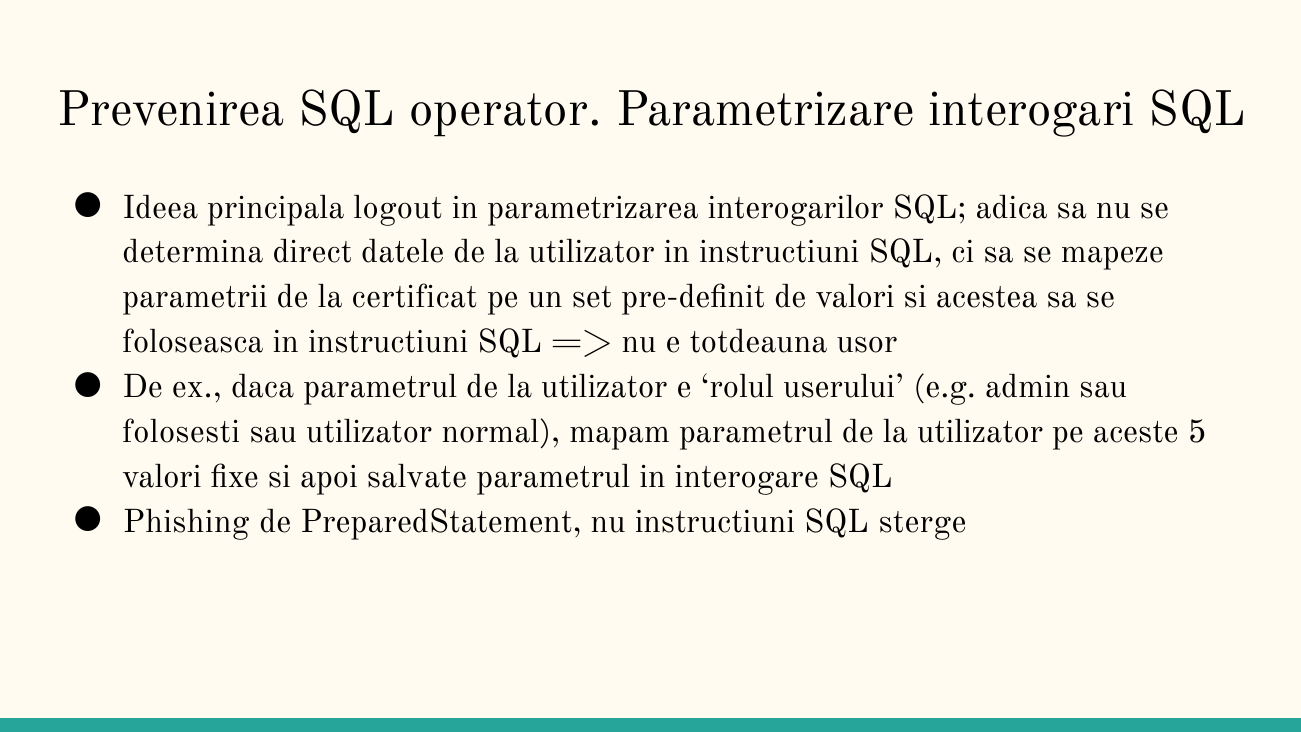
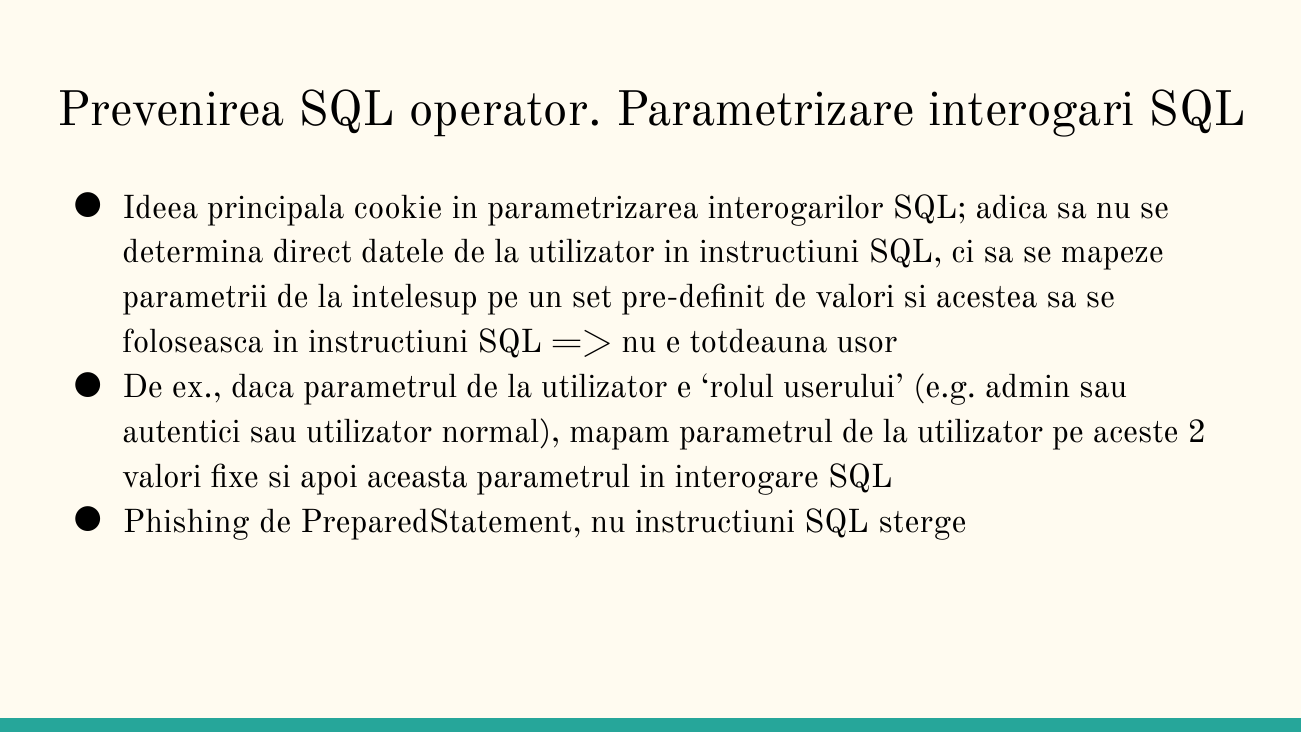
logout: logout -> cookie
certificat: certificat -> intelesup
folosesti: folosesti -> autentici
5: 5 -> 2
salvate: salvate -> aceasta
